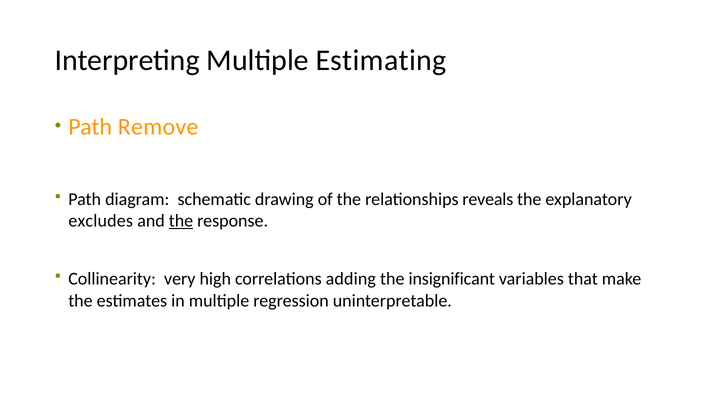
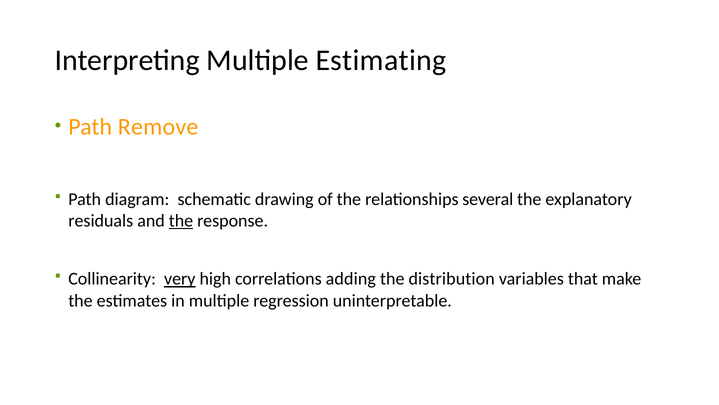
reveals: reveals -> several
excludes: excludes -> residuals
very underline: none -> present
insignificant: insignificant -> distribution
